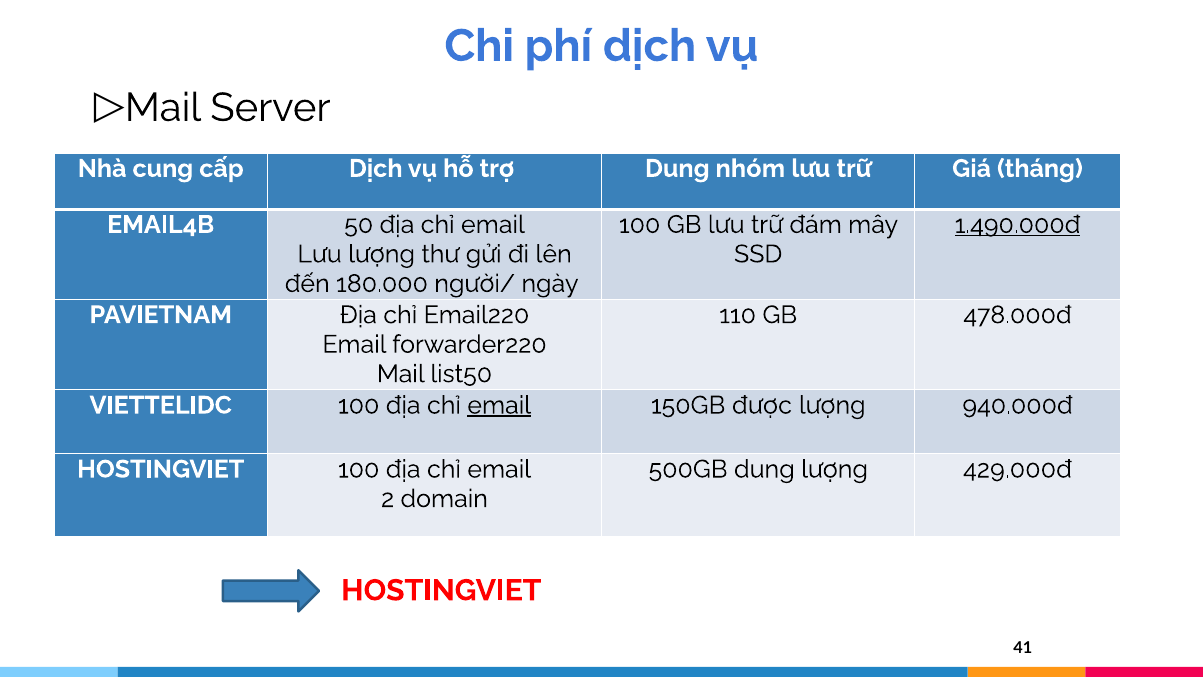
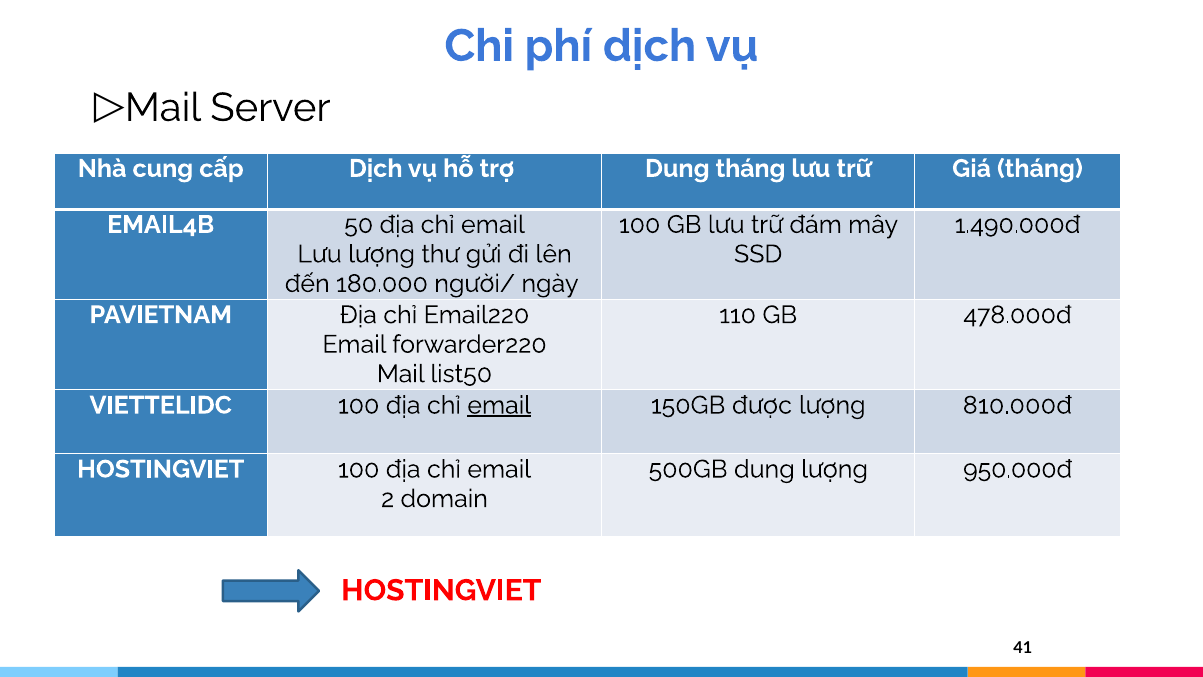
Dung nhóm: nhóm -> tháng
1.490.000đ underline: present -> none
940.000đ: 940.000đ -> 810.000đ
429.000đ: 429.000đ -> 950.000đ
